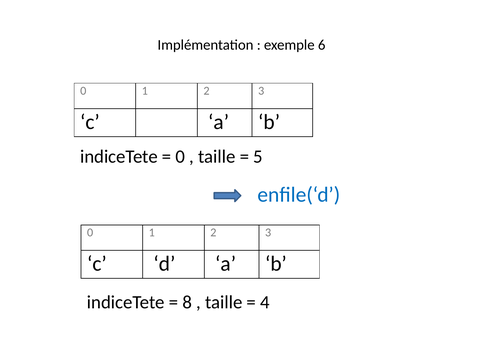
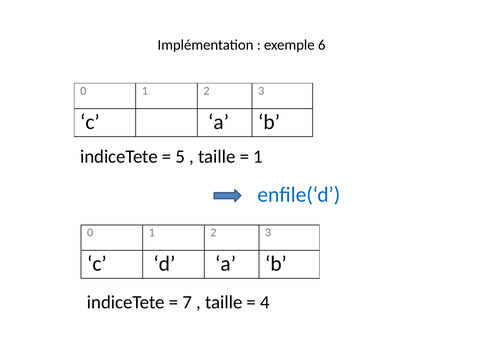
0 at (180, 156): 0 -> 5
5 at (258, 156): 5 -> 1
8: 8 -> 7
